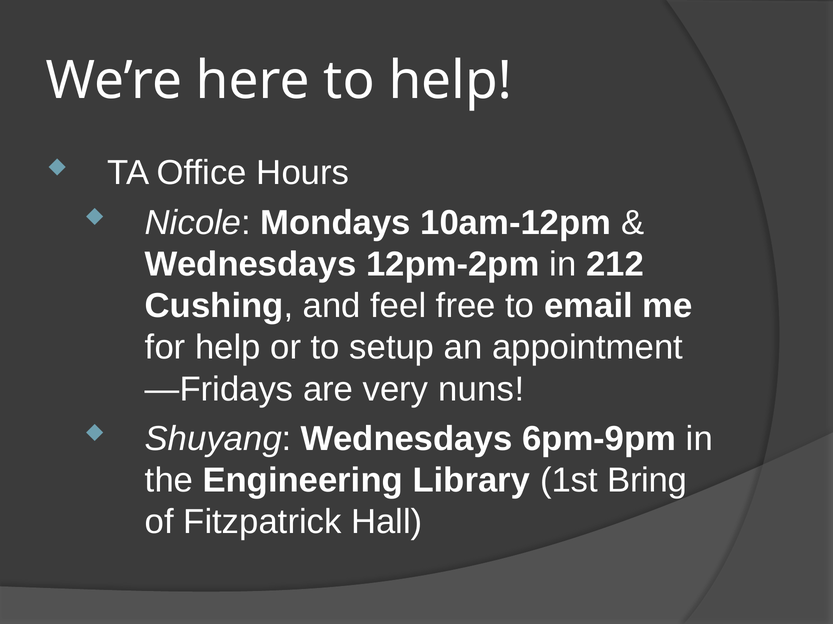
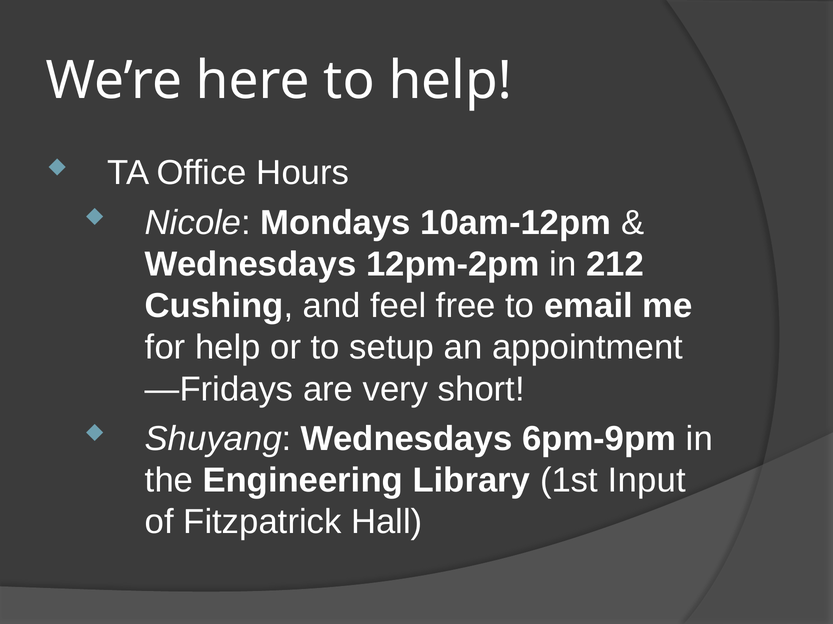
nuns: nuns -> short
Bring: Bring -> Input
